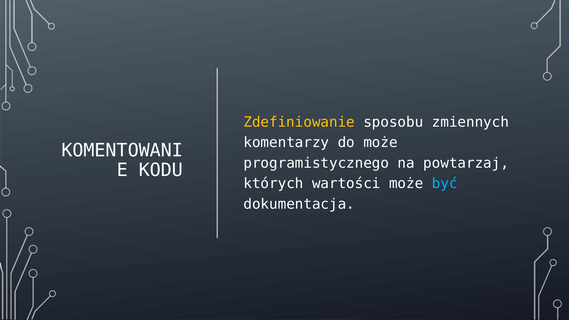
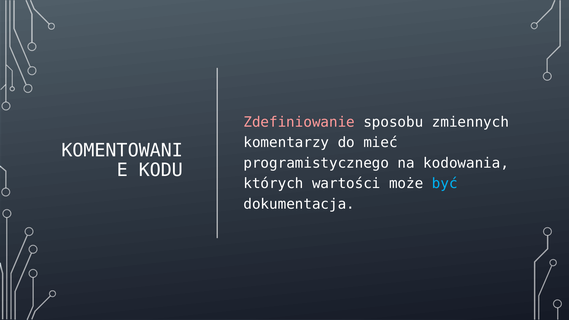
Zdefiniowanie colour: yellow -> pink
do może: może -> mieć
powtarzaj: powtarzaj -> kodowania
